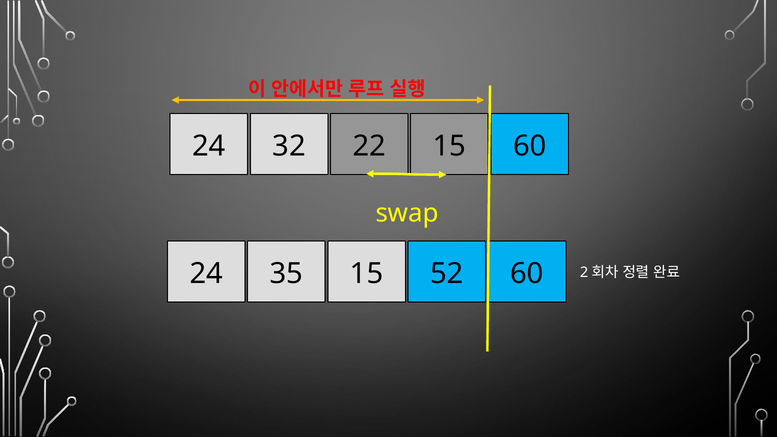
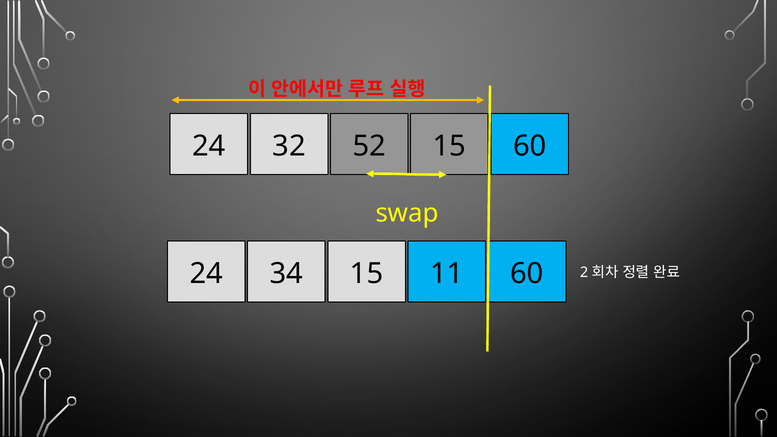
22: 22 -> 52
35: 35 -> 34
52: 52 -> 11
